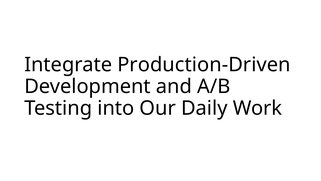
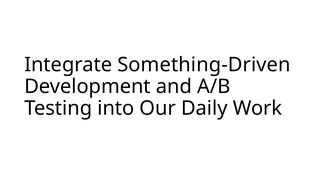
Production-Driven: Production-Driven -> Something-Driven
